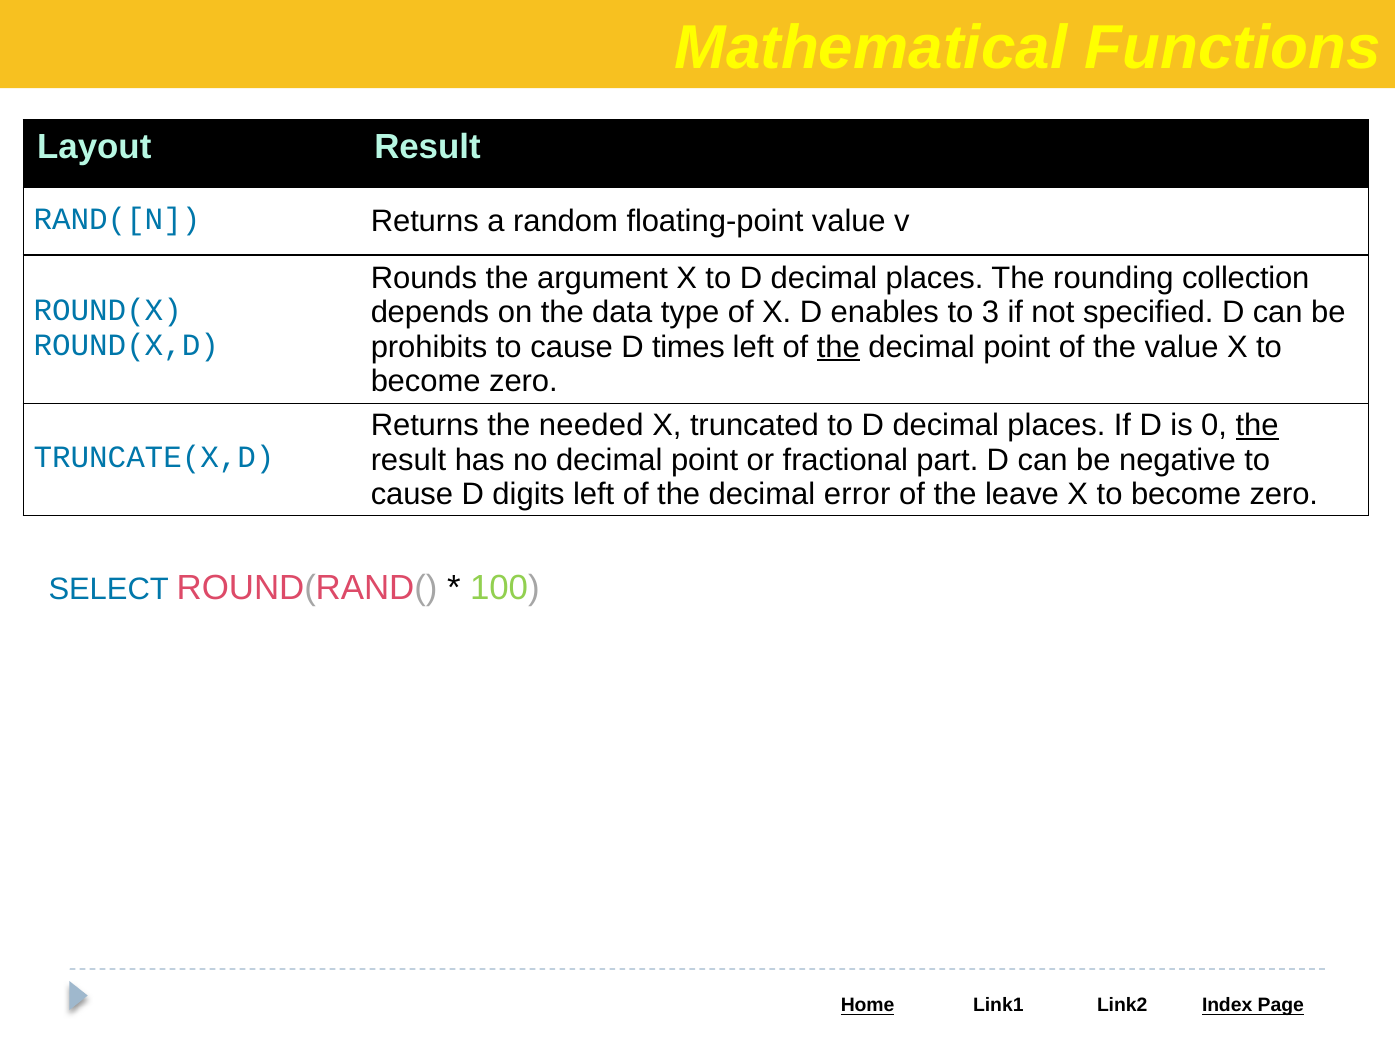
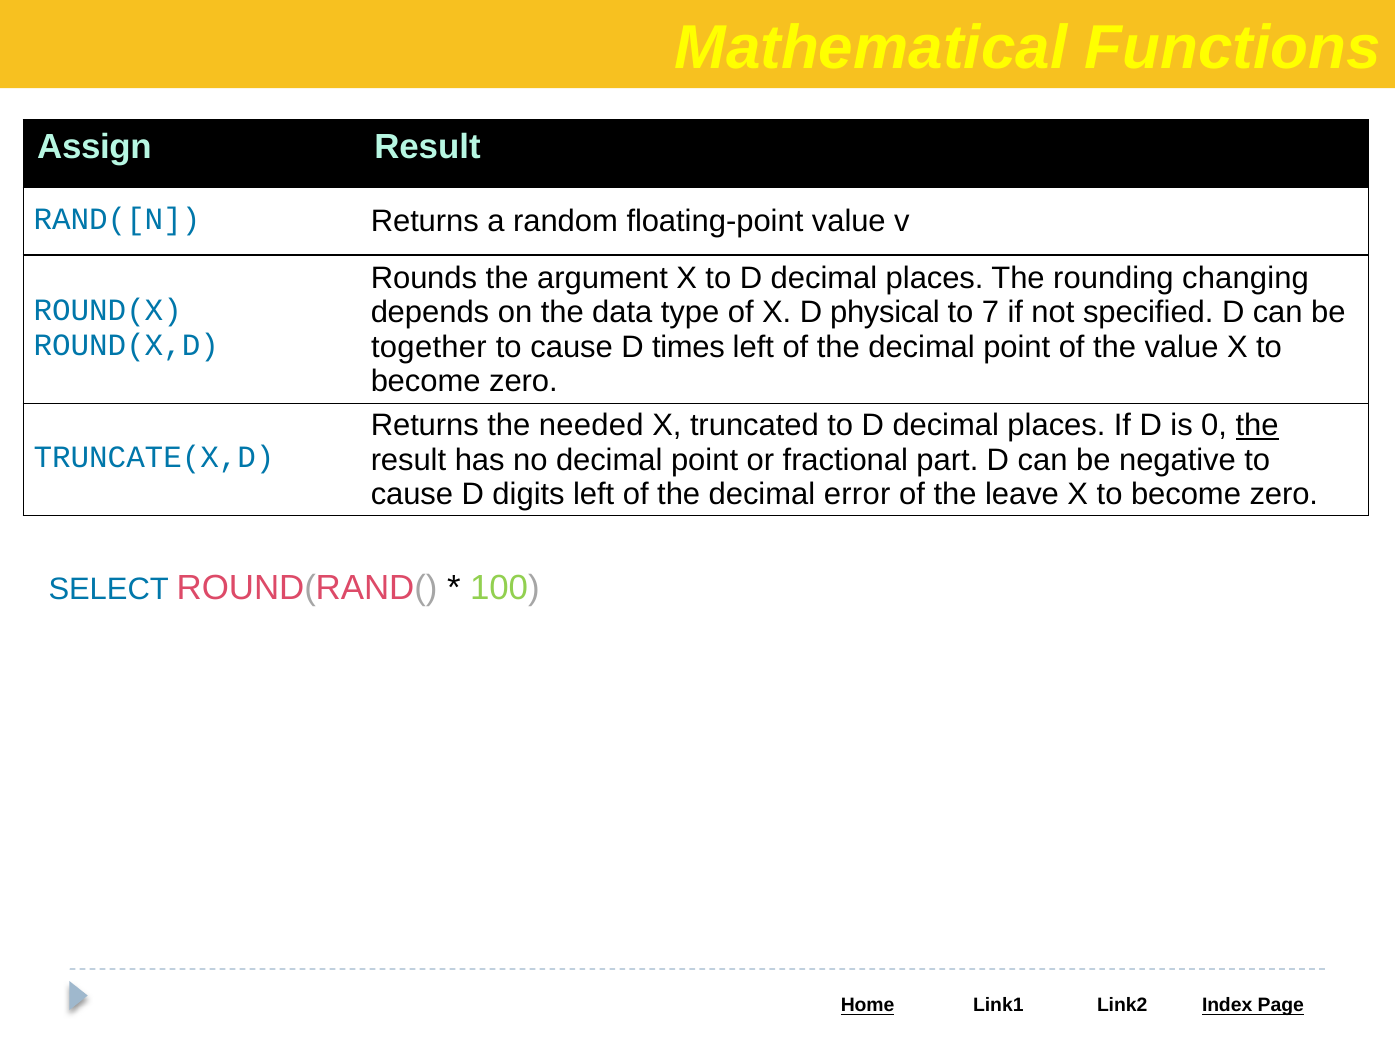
Layout: Layout -> Assign
collection: collection -> changing
enables: enables -> physical
3: 3 -> 7
prohibits: prohibits -> together
the at (838, 347) underline: present -> none
